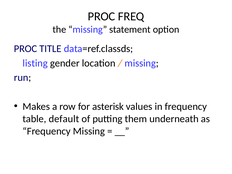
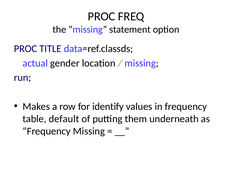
listing: listing -> actual
asterisk: asterisk -> identify
